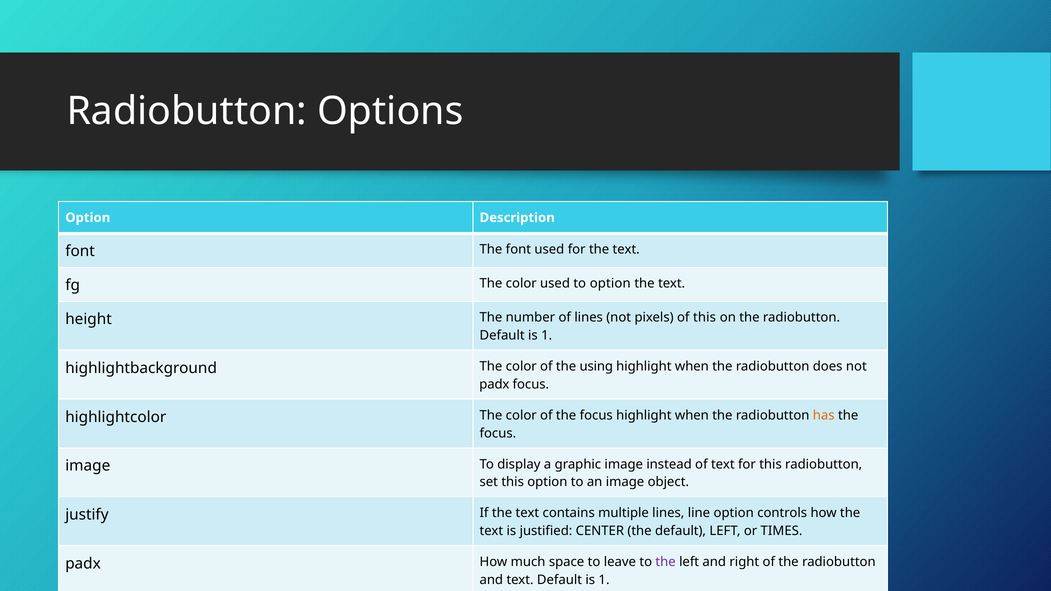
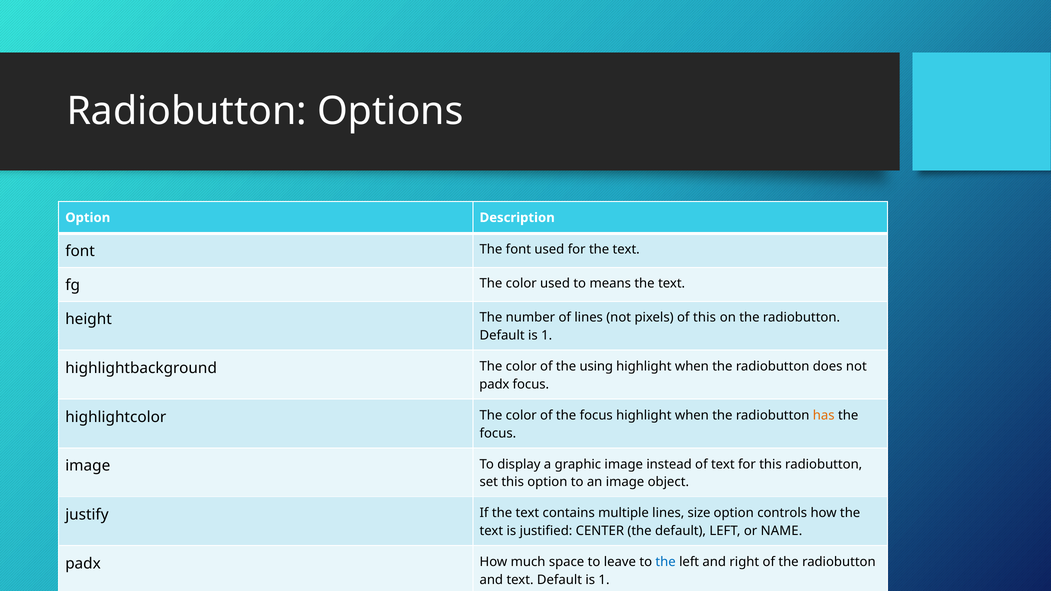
to option: option -> means
line: line -> size
TIMES: TIMES -> NAME
the at (666, 562) colour: purple -> blue
